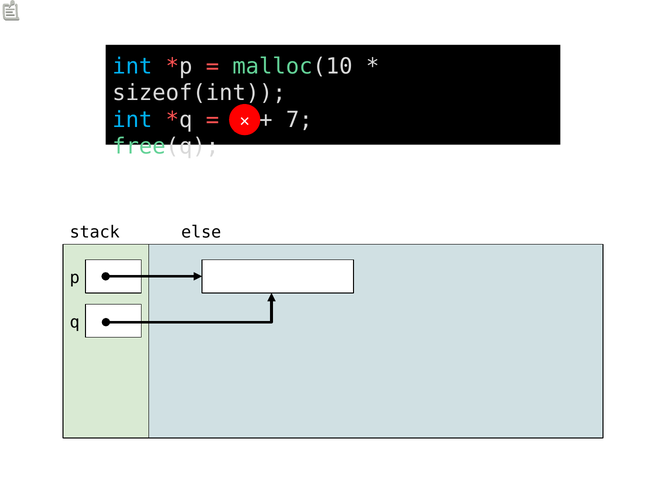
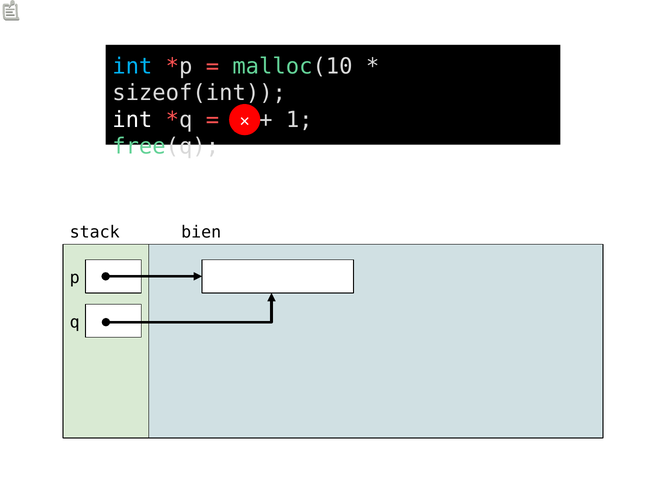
int at (132, 120) colour: light blue -> white
7: 7 -> 1
else: else -> bien
